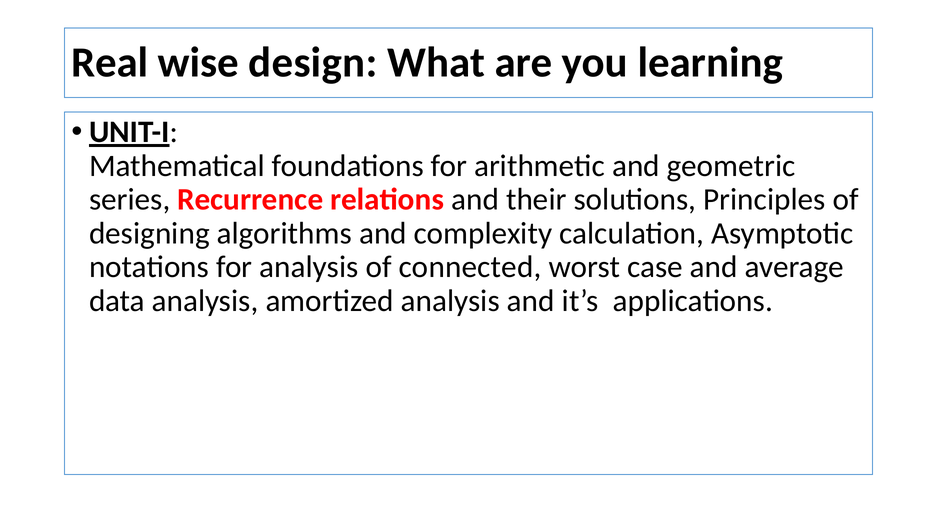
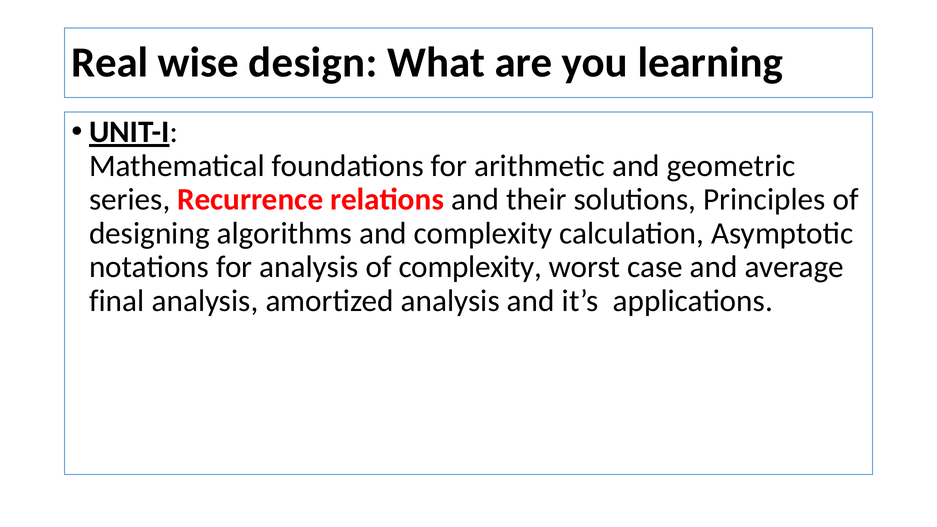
of connected: connected -> complexity
data: data -> final
